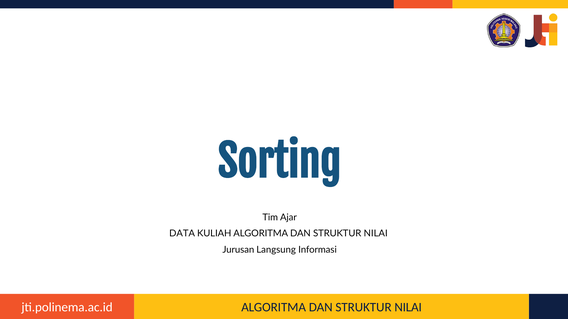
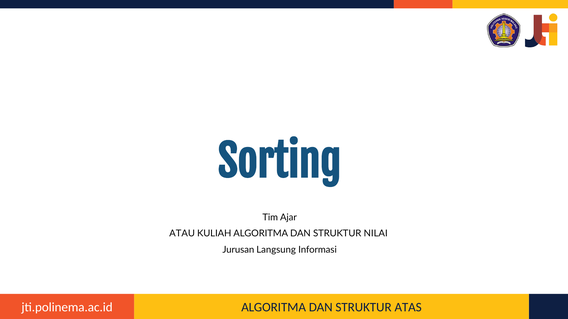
DATA: DATA -> ATAU
NILAI at (408, 308): NILAI -> ATAS
